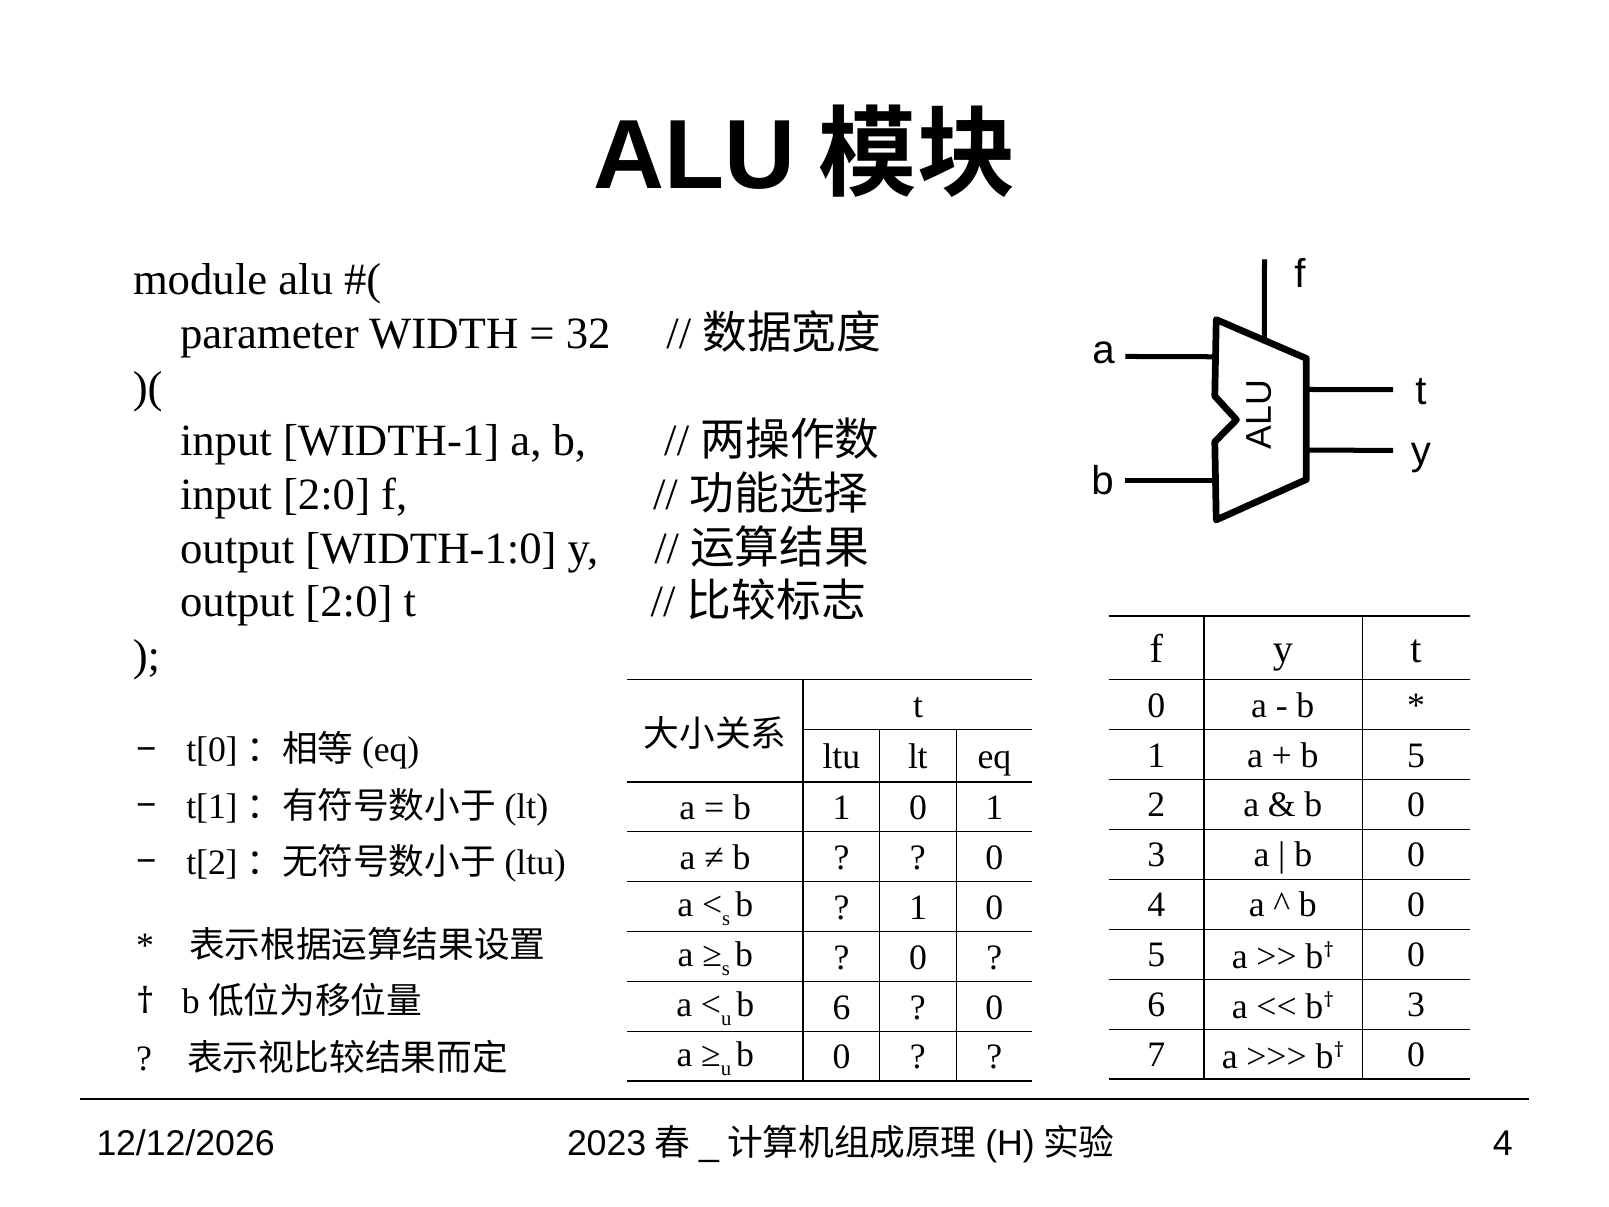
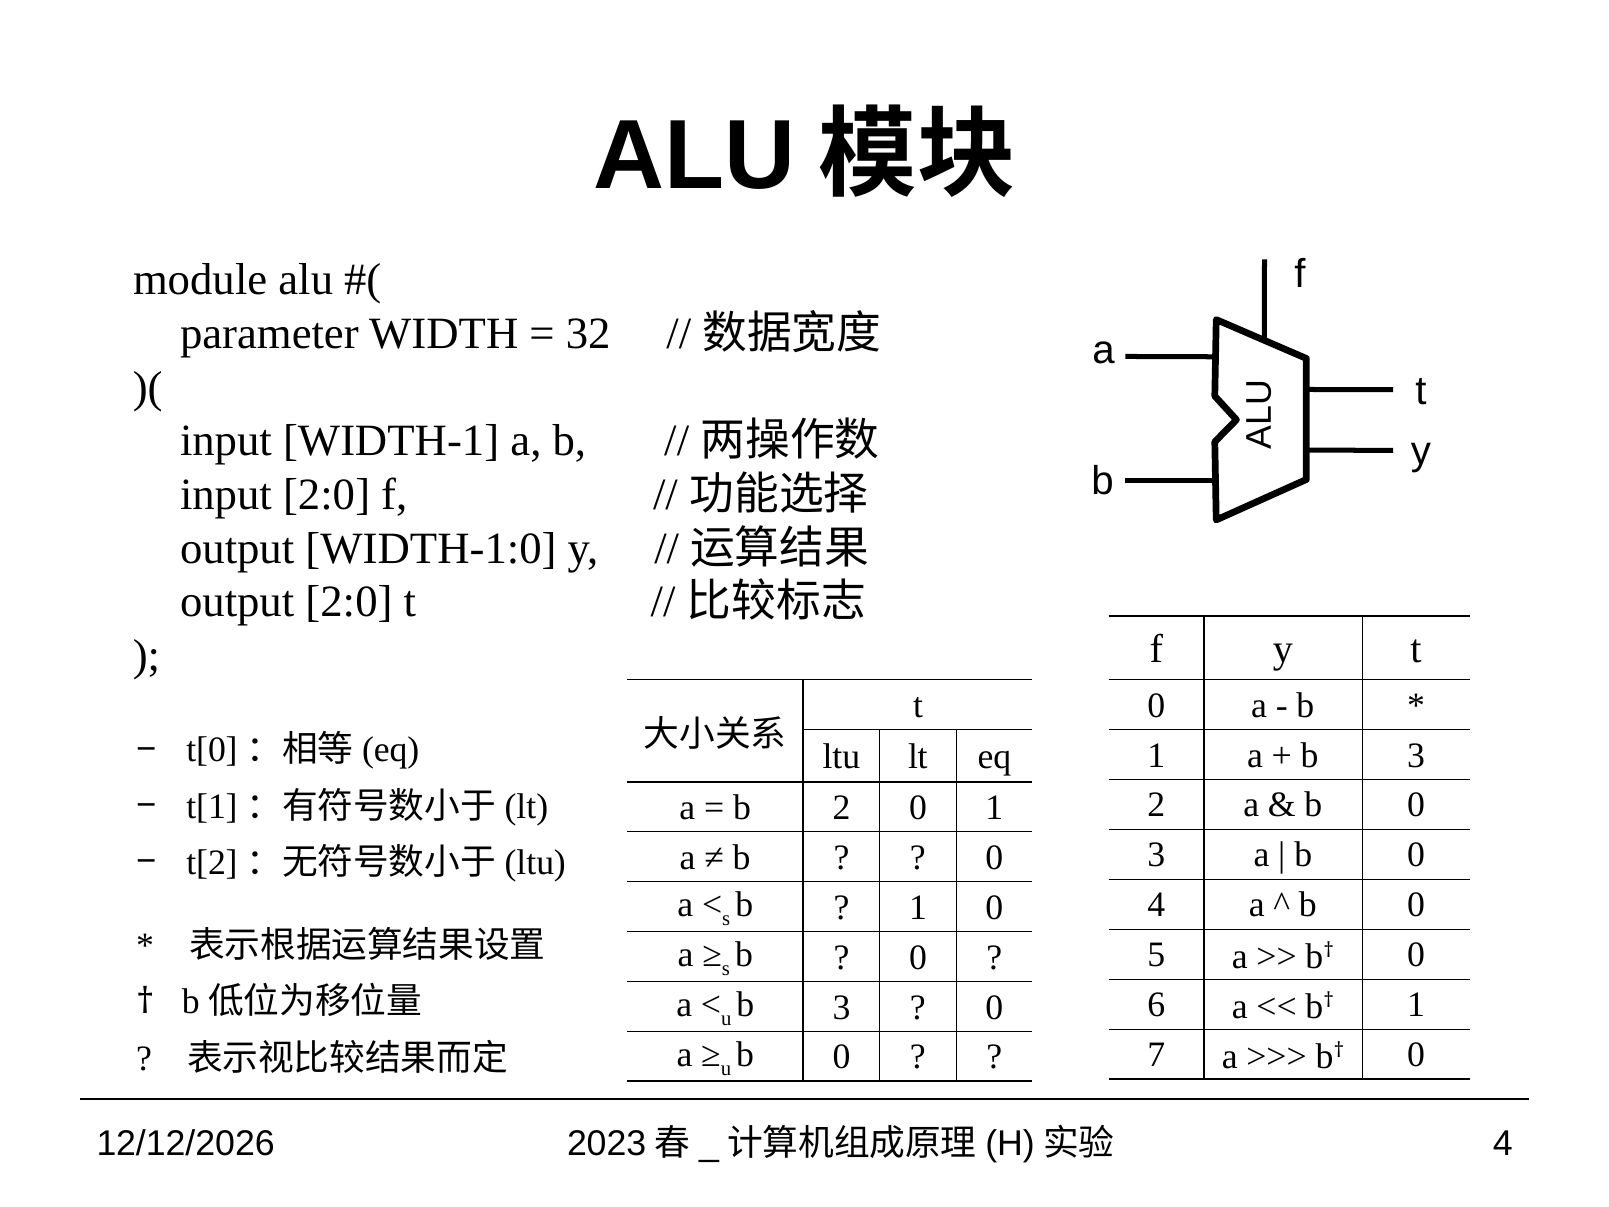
5 at (1416, 755): 5 -> 3
b 1: 1 -> 2
6 at (842, 1007): 6 -> 3
3 at (1416, 1005): 3 -> 1
